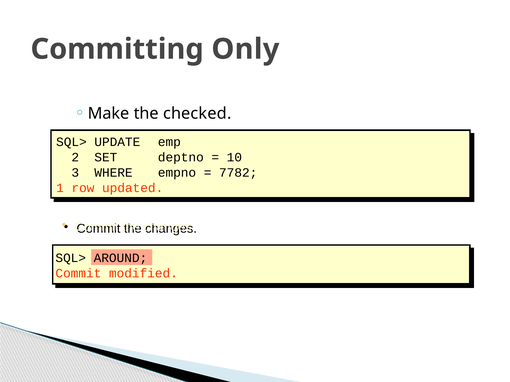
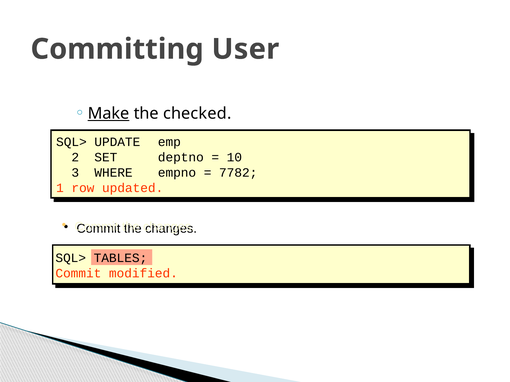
Only: Only -> User
Make underline: none -> present
AROUND: AROUND -> TABLES
